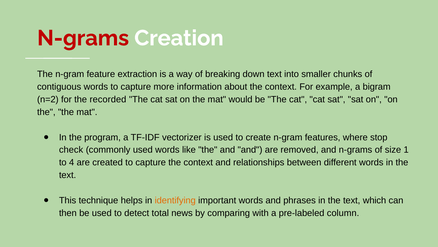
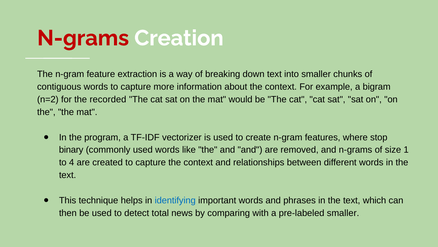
check: check -> binary
identifying colour: orange -> blue
pre-labeled column: column -> smaller
